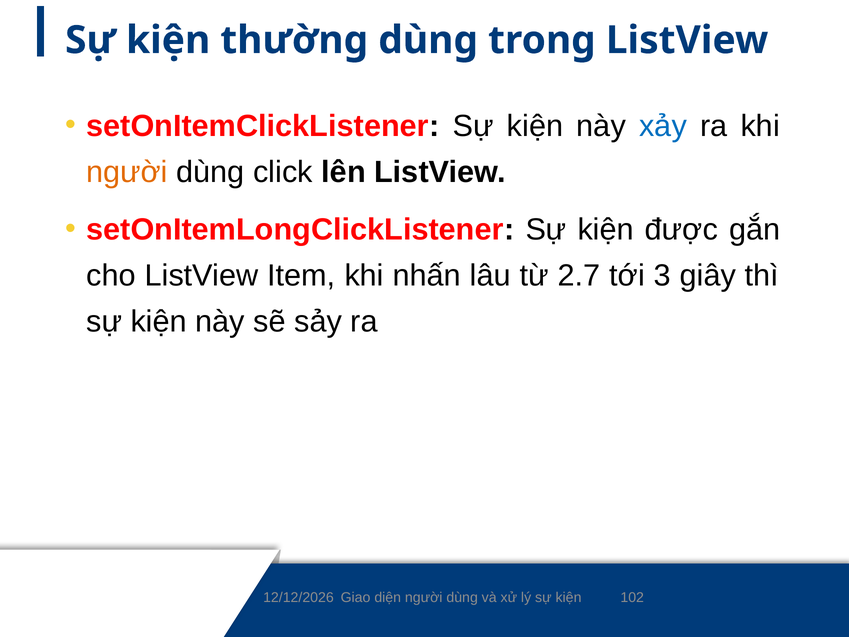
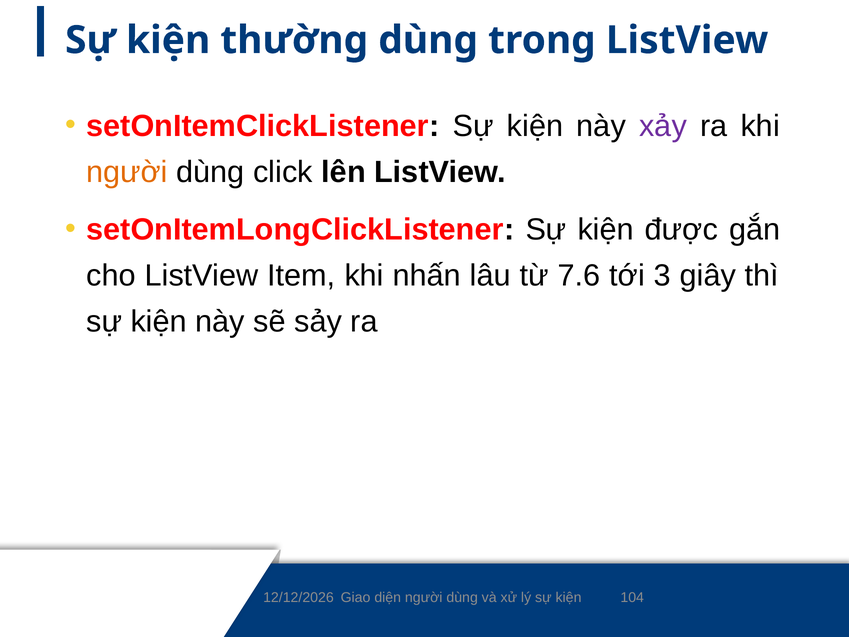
xảy colour: blue -> purple
2.7: 2.7 -> 7.6
102: 102 -> 104
